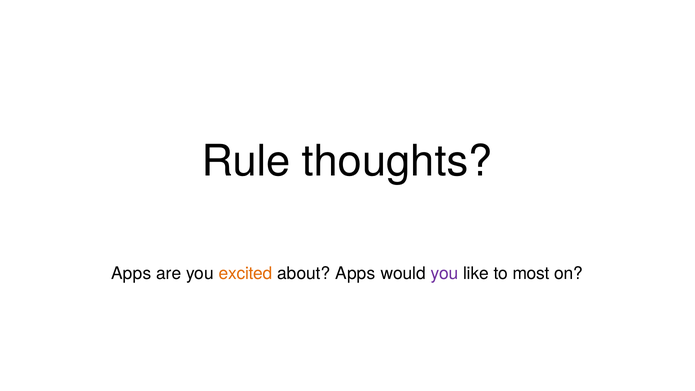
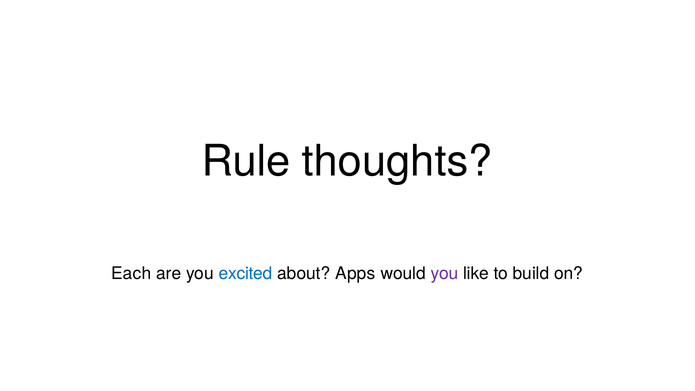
Apps at (131, 274): Apps -> Each
excited colour: orange -> blue
most: most -> build
